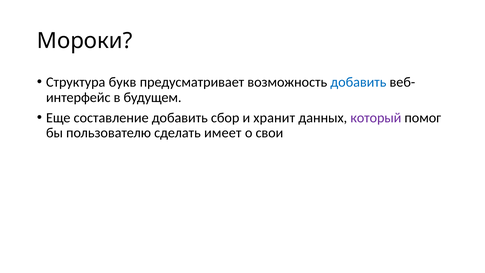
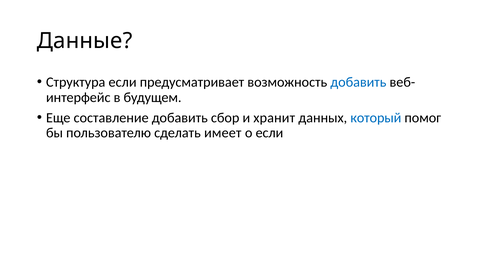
Мороки: Мороки -> Данные
Структура букв: букв -> если
который colour: purple -> blue
о свои: свои -> если
